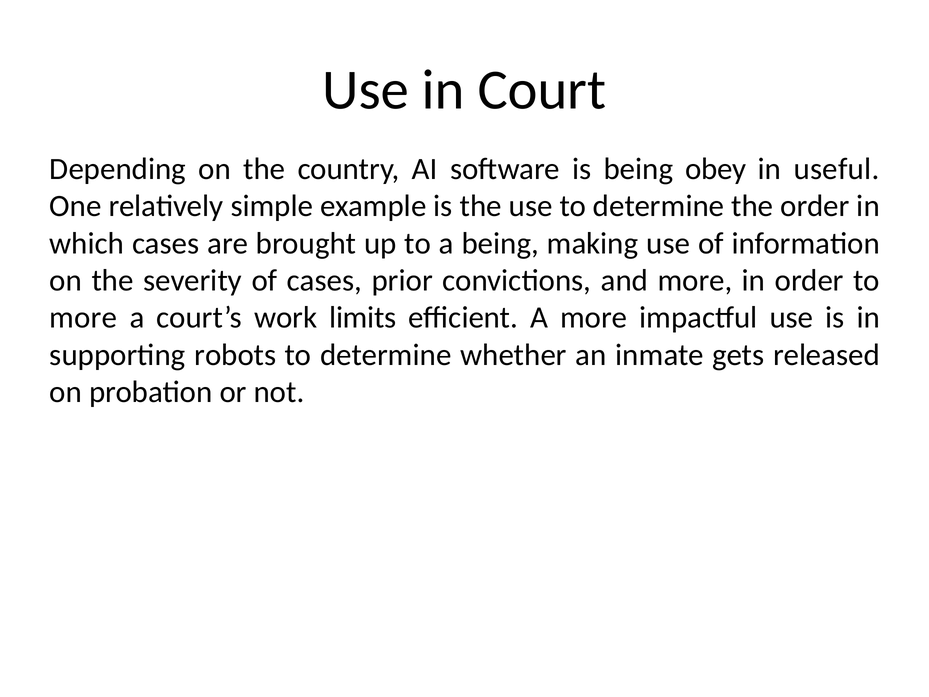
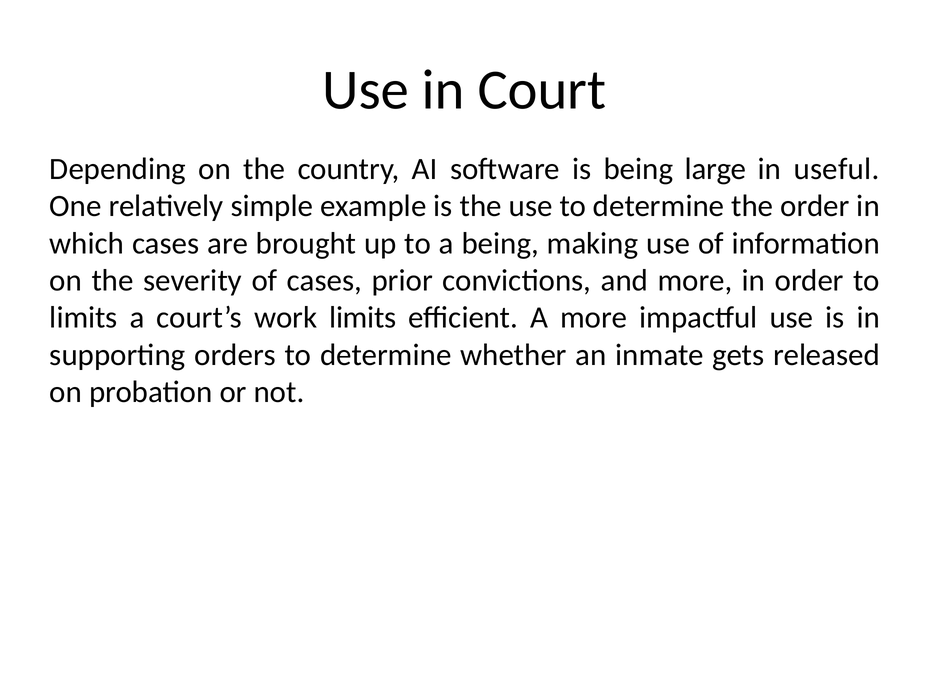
obey: obey -> large
more at (83, 318): more -> limits
robots: robots -> orders
